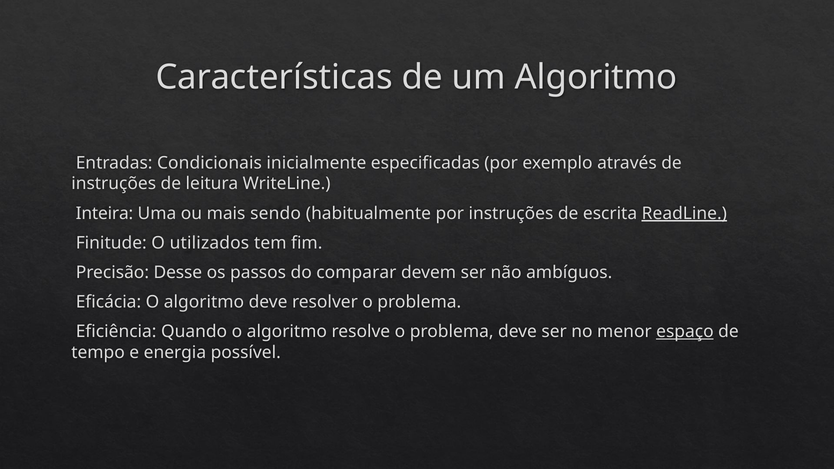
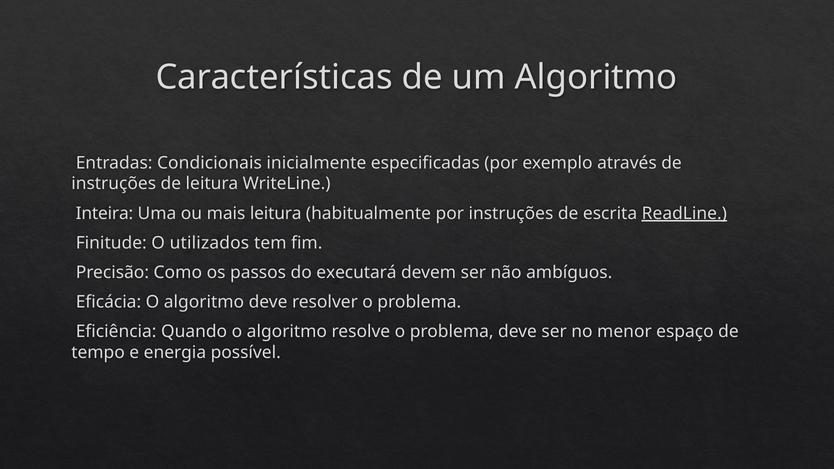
mais sendo: sendo -> leitura
Desse: Desse -> Como
comparar: comparar -> executará
espaço underline: present -> none
